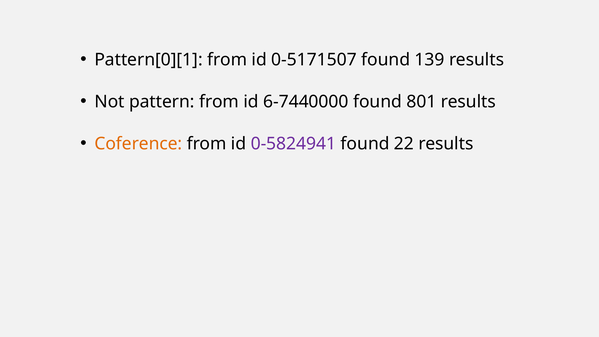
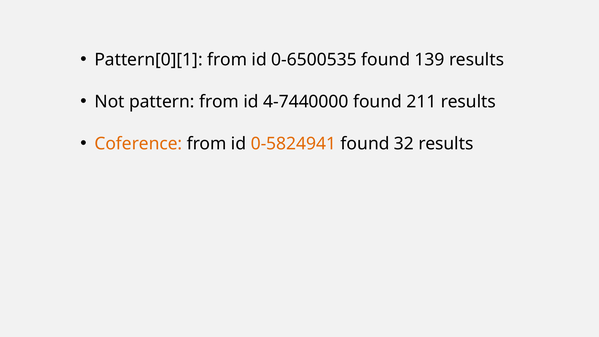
0-5171507: 0-5171507 -> 0-6500535
6-7440000: 6-7440000 -> 4-7440000
801: 801 -> 211
0-5824941 colour: purple -> orange
22: 22 -> 32
